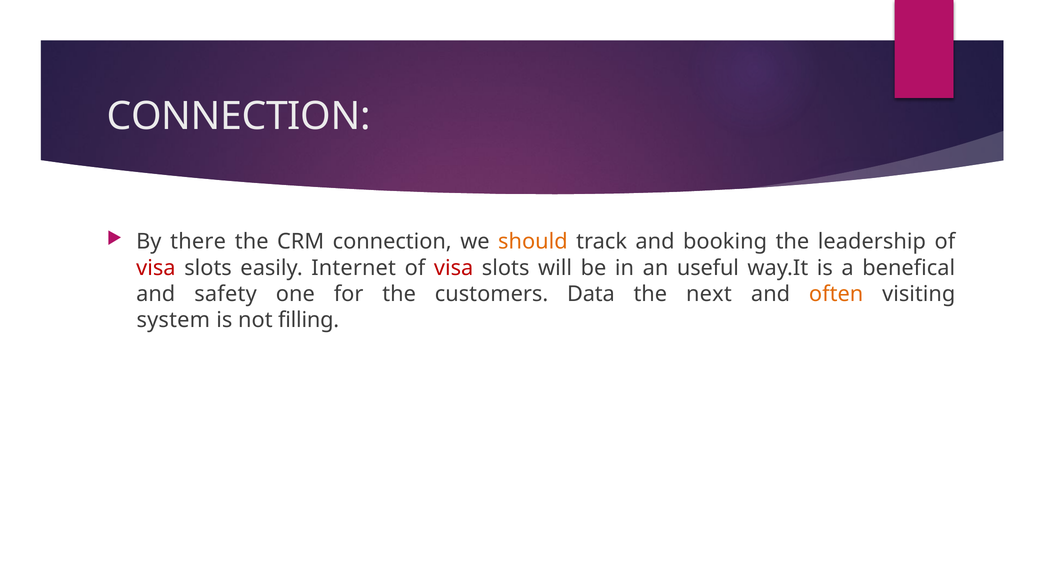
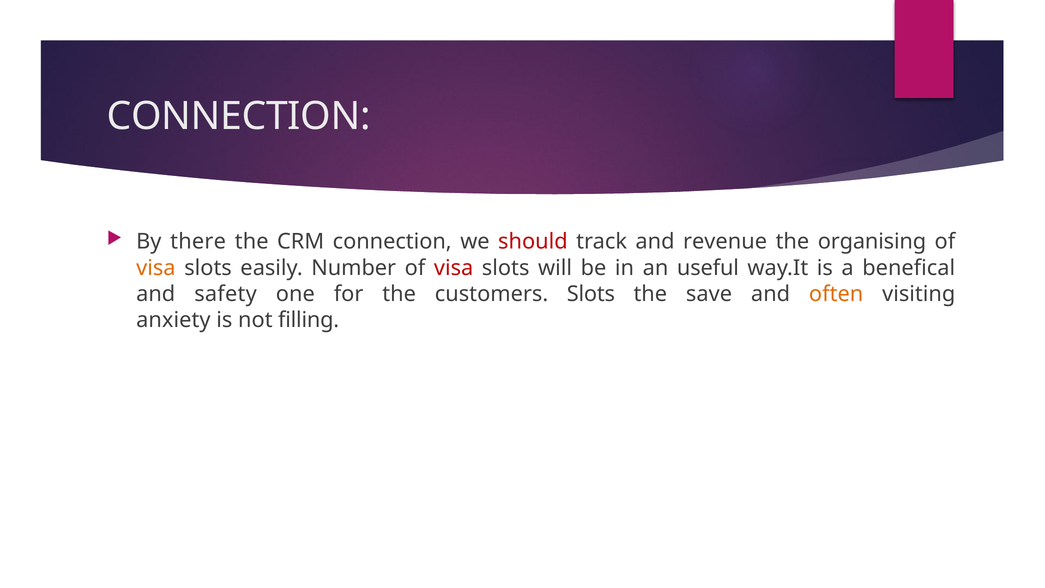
should colour: orange -> red
booking: booking -> revenue
leadership: leadership -> organising
visa at (156, 268) colour: red -> orange
Internet: Internet -> Number
customers Data: Data -> Slots
next: next -> save
system: system -> anxiety
